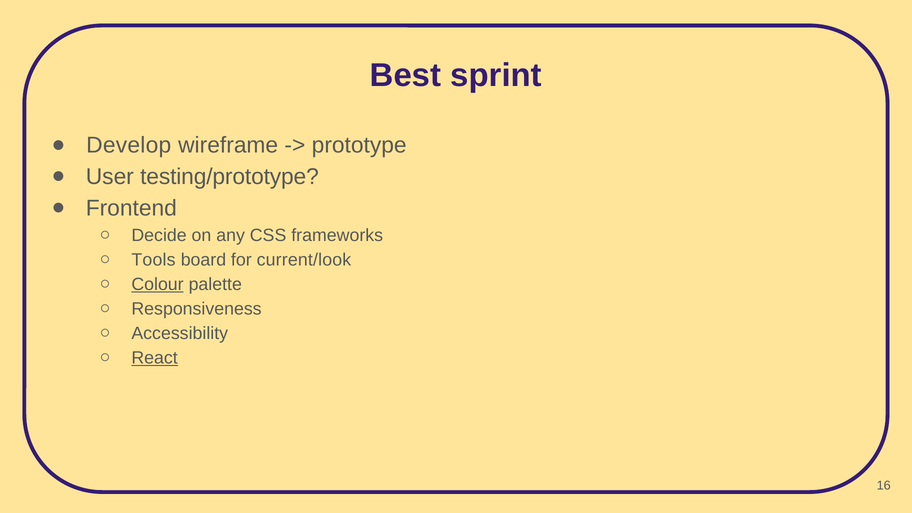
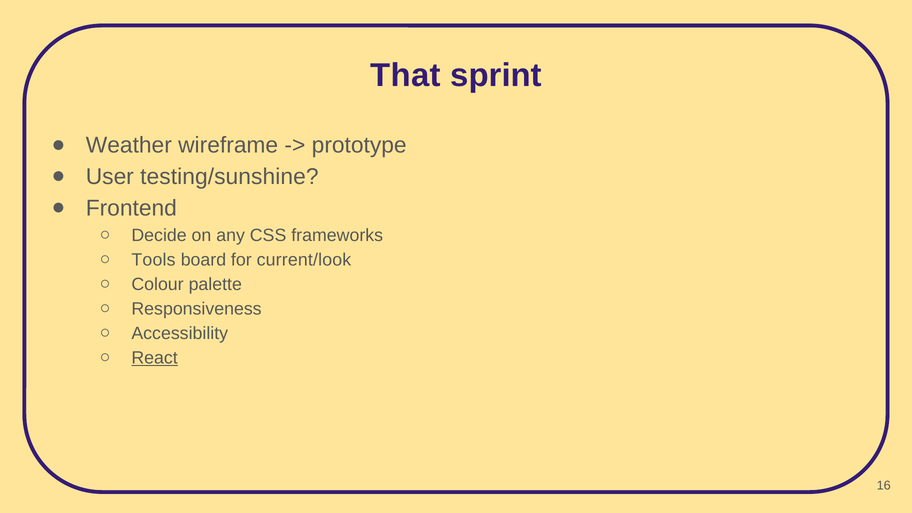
Best: Best -> That
Develop: Develop -> Weather
testing/prototype: testing/prototype -> testing/sunshine
Colour underline: present -> none
